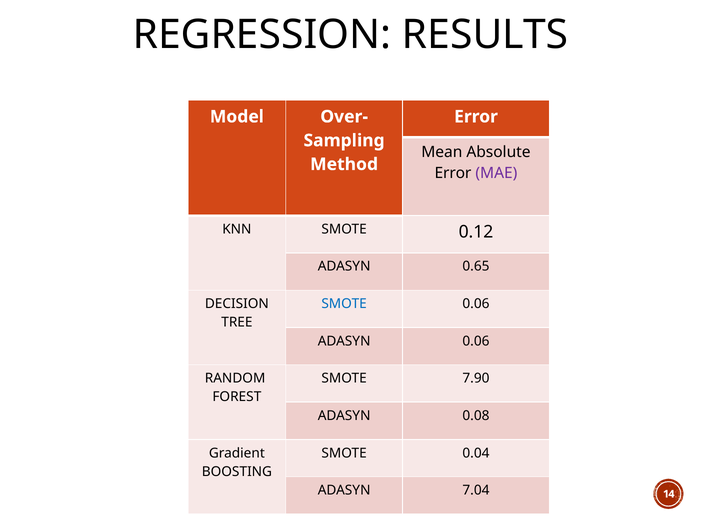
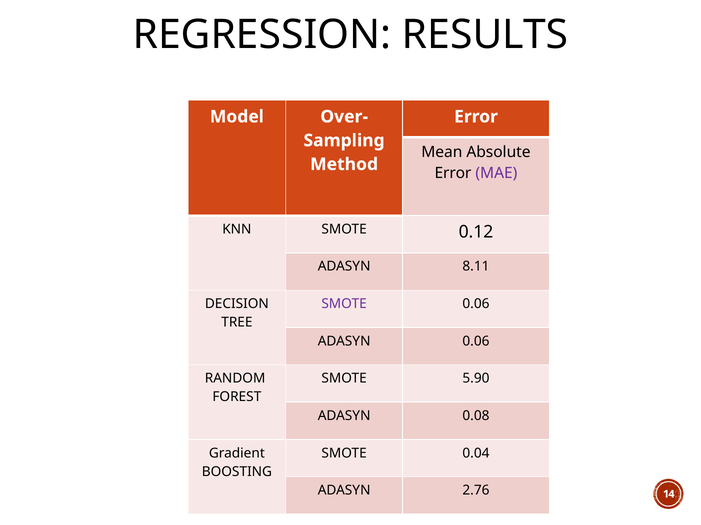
0.65: 0.65 -> 8.11
SMOTE at (344, 304) colour: blue -> purple
7.90: 7.90 -> 5.90
7.04: 7.04 -> 2.76
